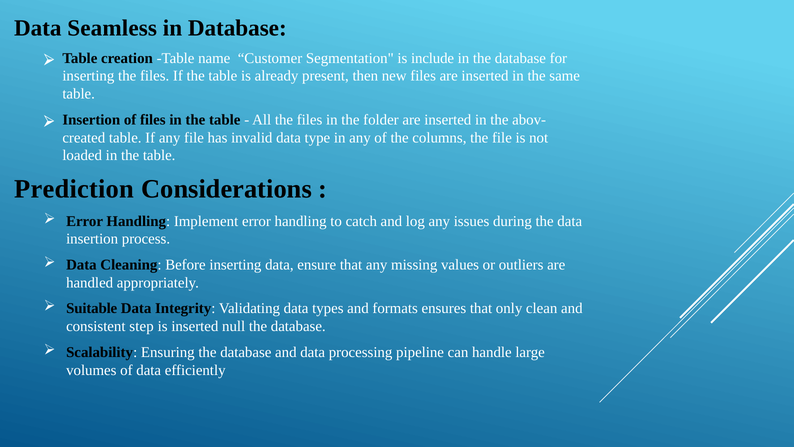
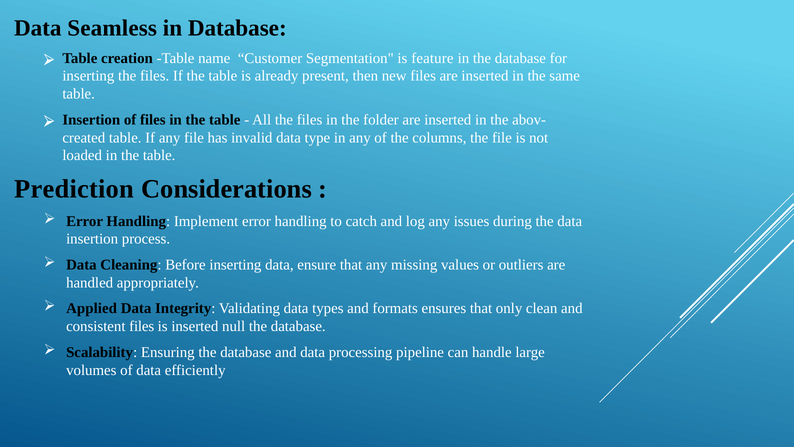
include: include -> feature
Suitable: Suitable -> Applied
consistent step: step -> files
